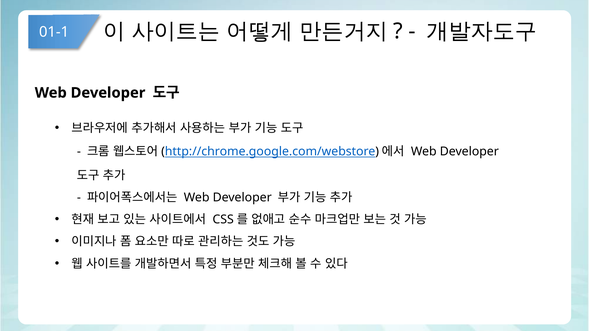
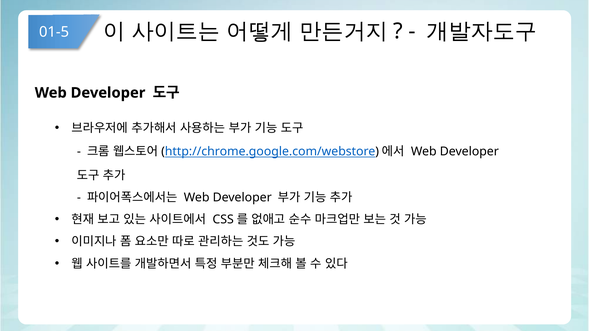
01-1: 01-1 -> 01-5
